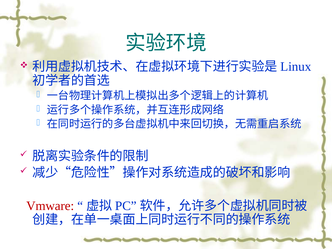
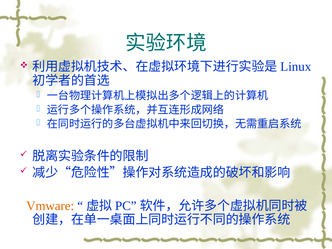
Vmware colour: red -> orange
